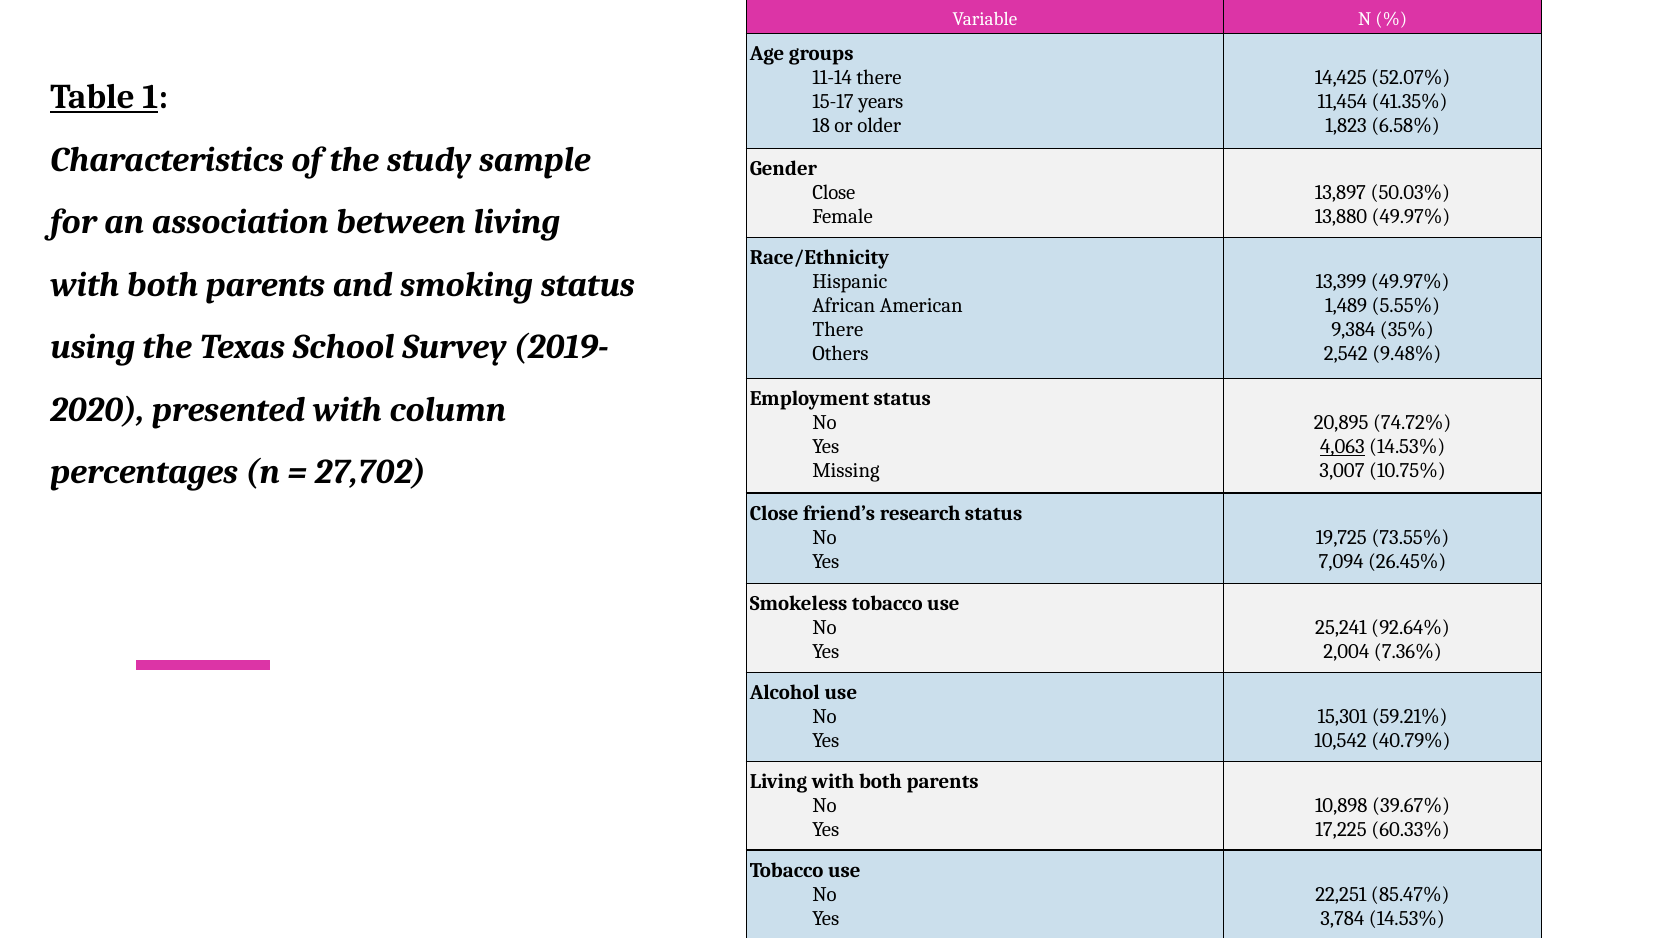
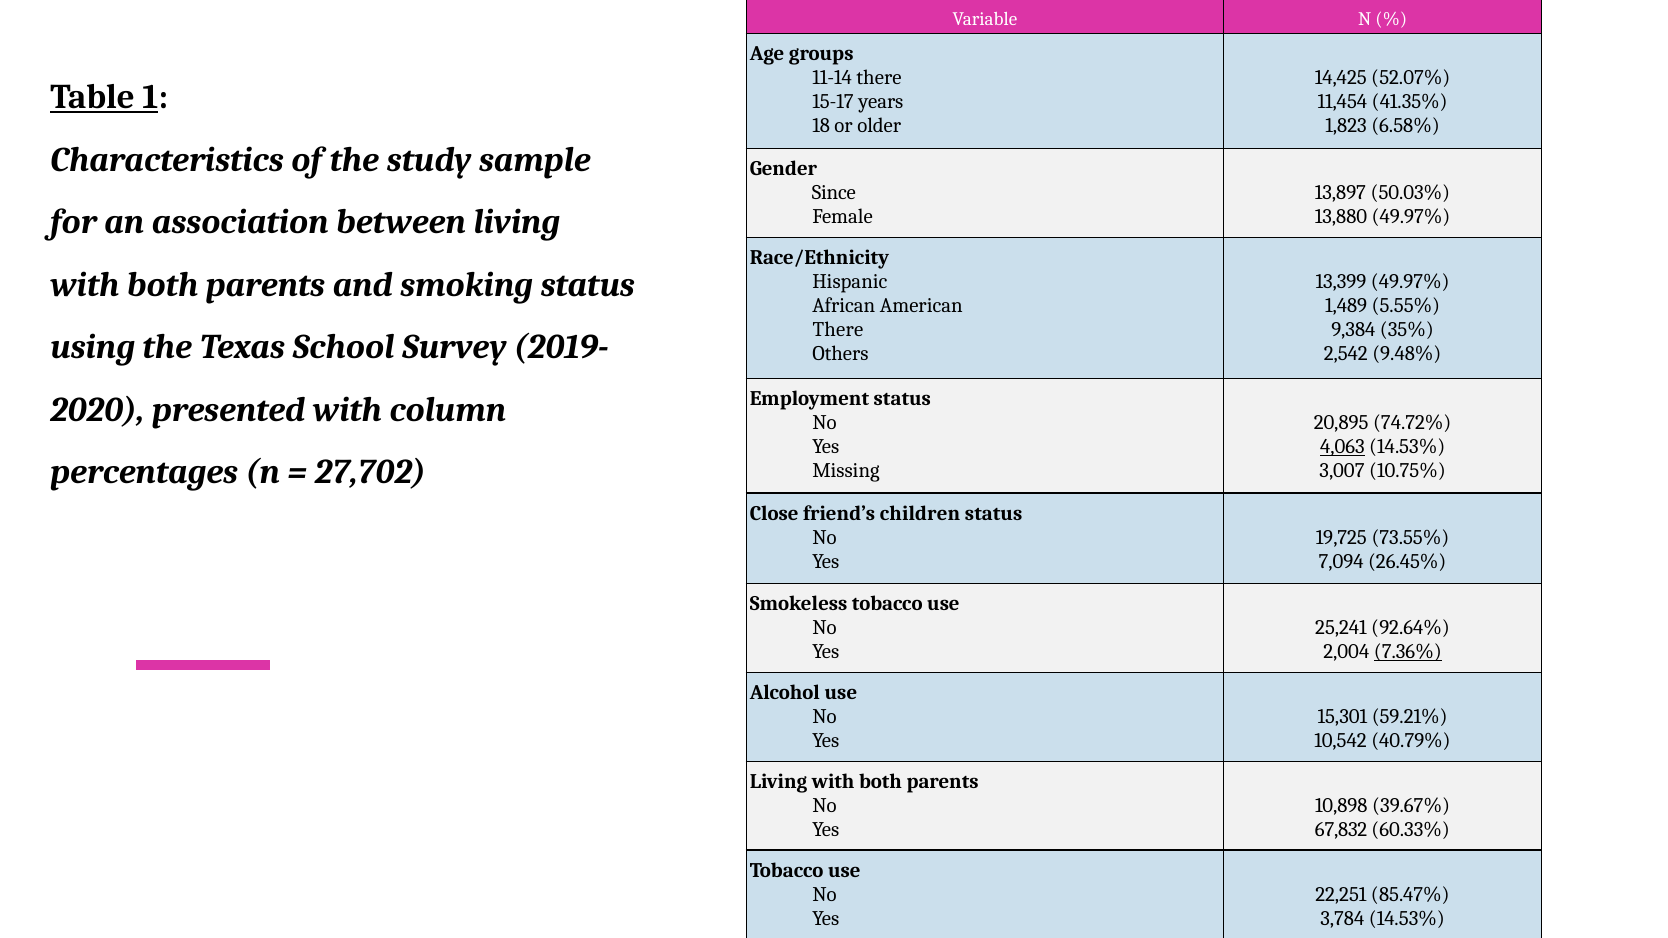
Close at (834, 192): Close -> Since
research: research -> children
7.36% underline: none -> present
17,225: 17,225 -> 67,832
